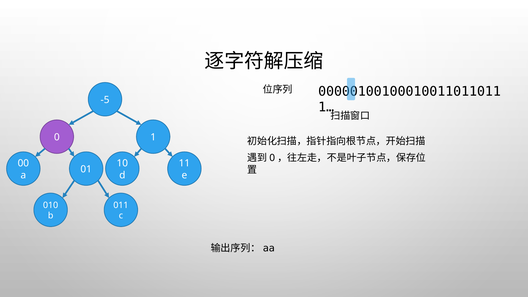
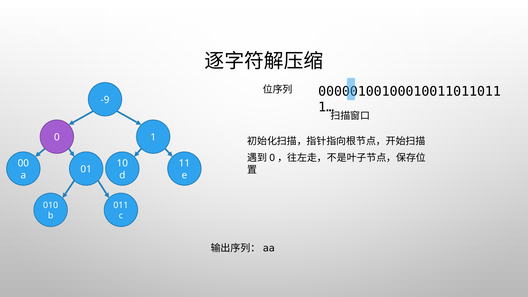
-5: -5 -> -9
